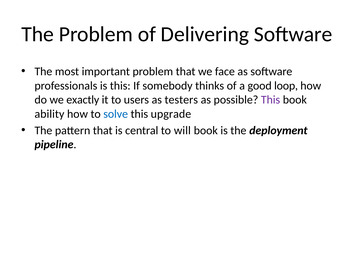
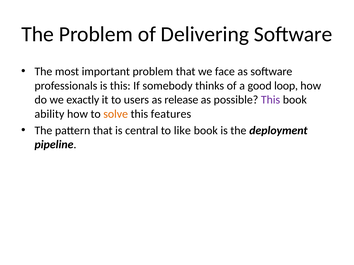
testers: testers -> release
solve colour: blue -> orange
upgrade: upgrade -> features
will: will -> like
